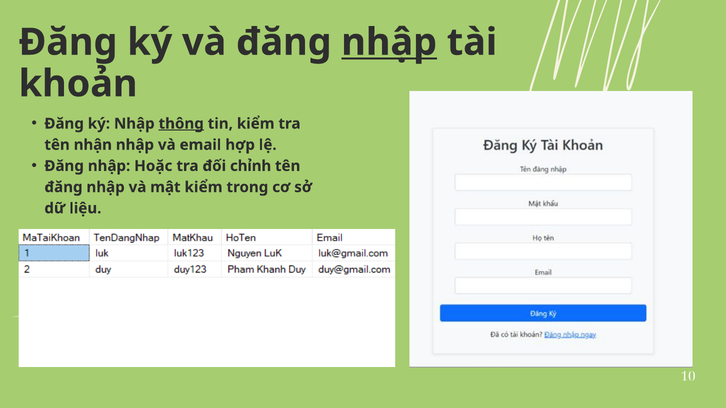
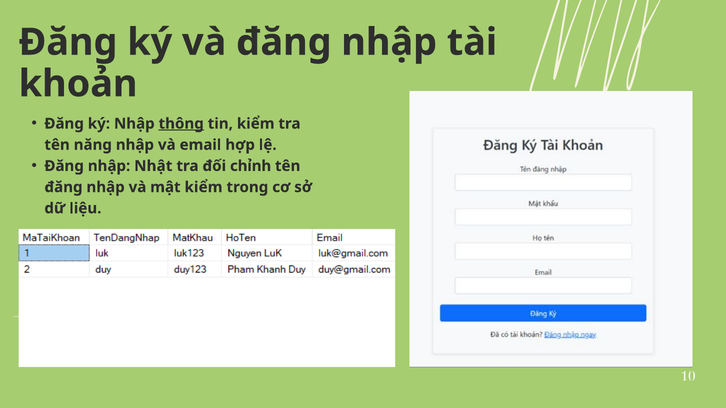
nhập at (389, 42) underline: present -> none
nhận: nhận -> năng
Hoặc: Hoặc -> Nhật
